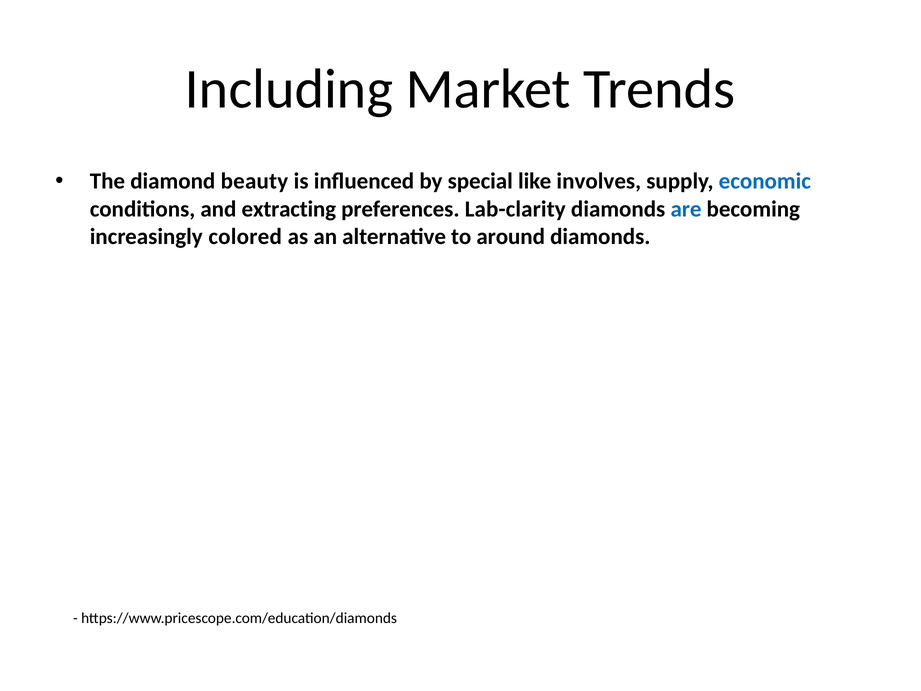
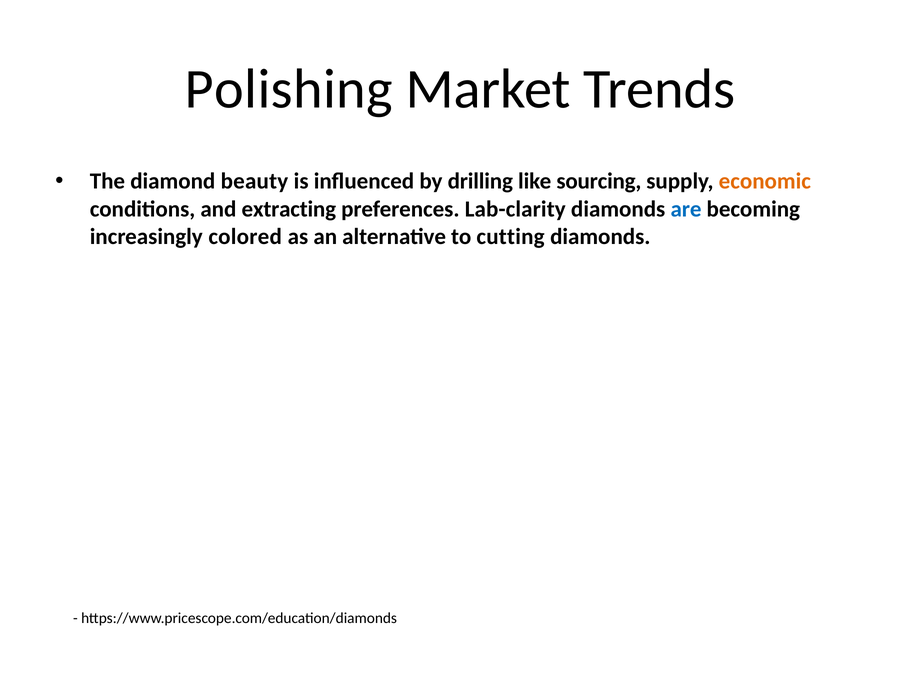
Including: Including -> Polishing
special: special -> drilling
involves: involves -> sourcing
economic colour: blue -> orange
around: around -> cutting
